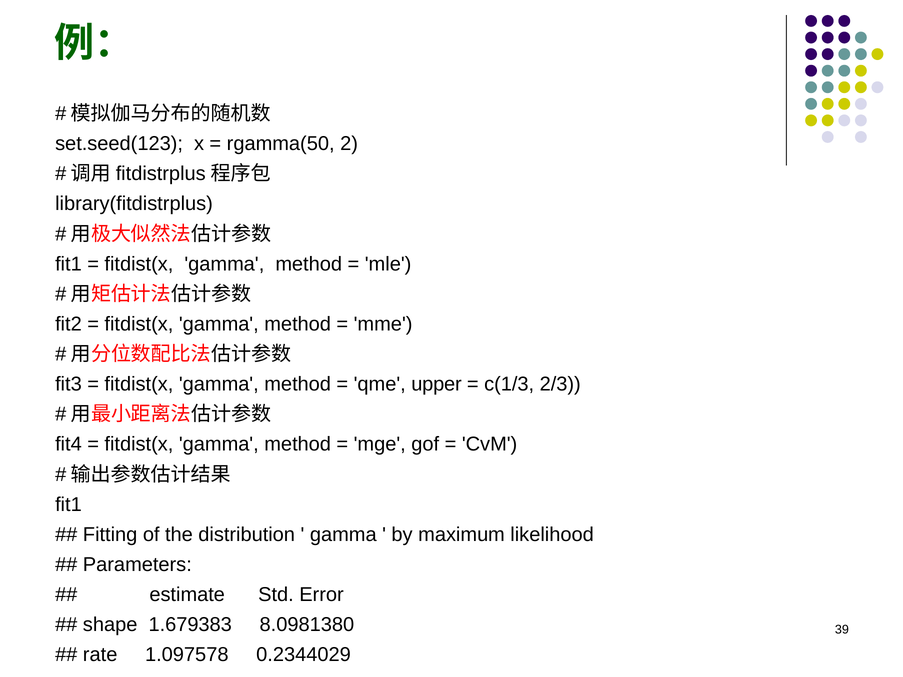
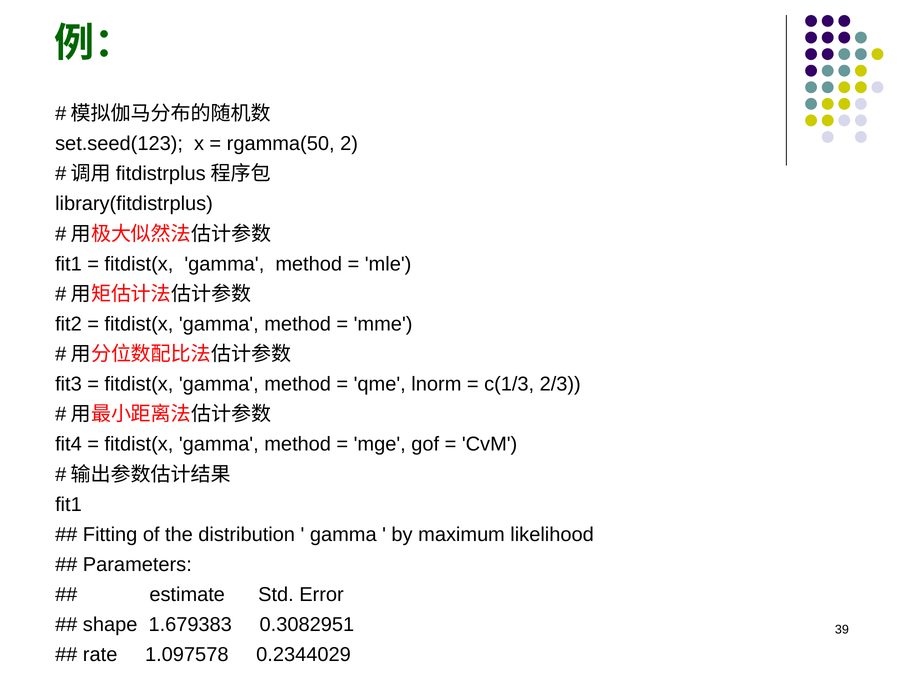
upper: upper -> lnorm
8.0981380: 8.0981380 -> 0.3082951
